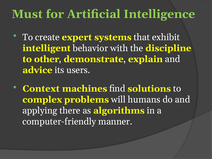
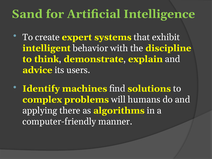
Must: Must -> Sand
other: other -> think
Context: Context -> Identify
